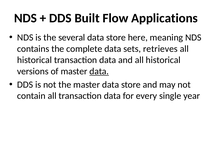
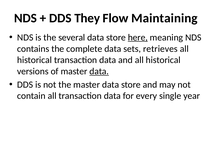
Built: Built -> They
Applications: Applications -> Maintaining
here underline: none -> present
